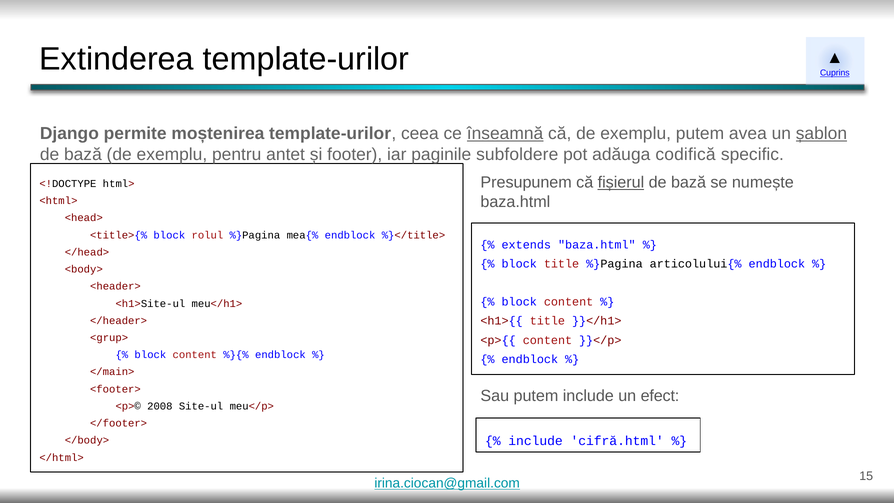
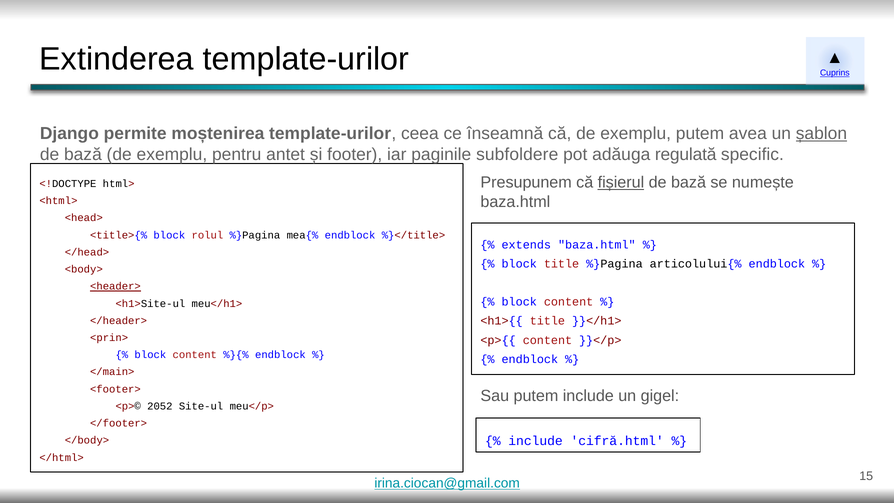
înseamnă underline: present -> none
codifică: codifică -> regulată
<header> underline: none -> present
<grup>: <grup> -> <prin>
efect: efect -> gigel
2008: 2008 -> 2052
